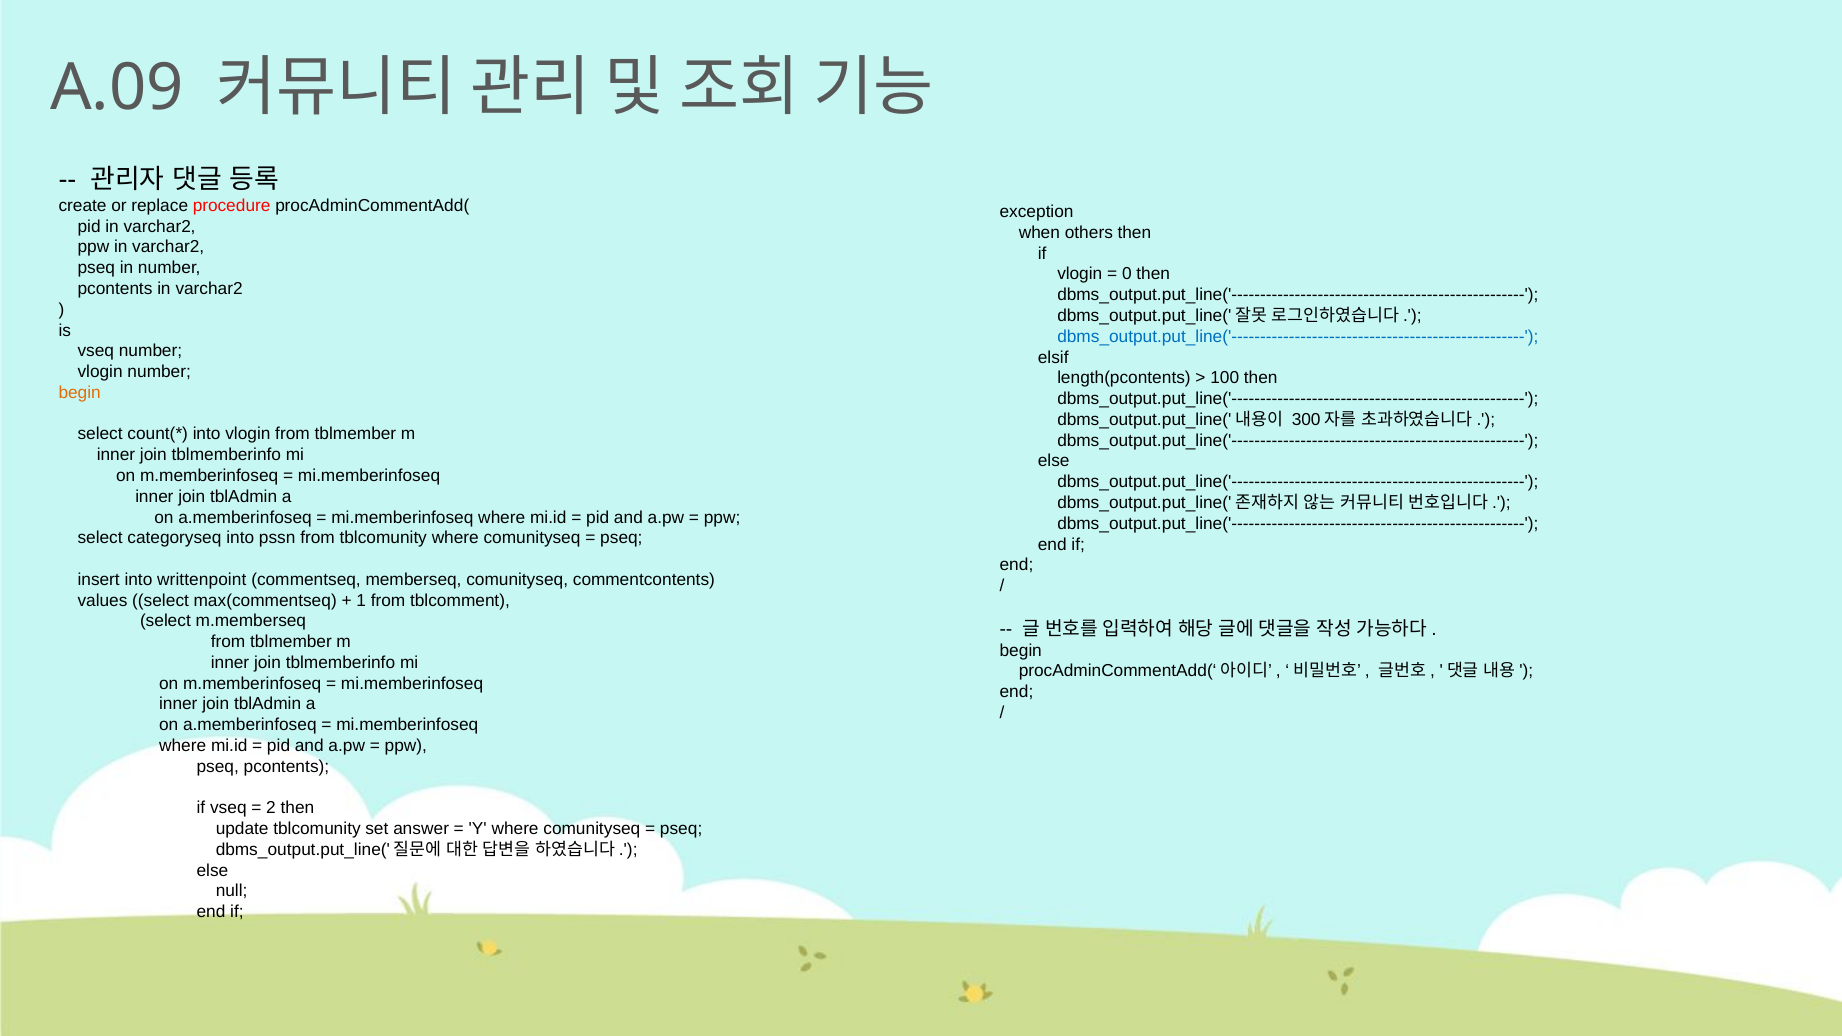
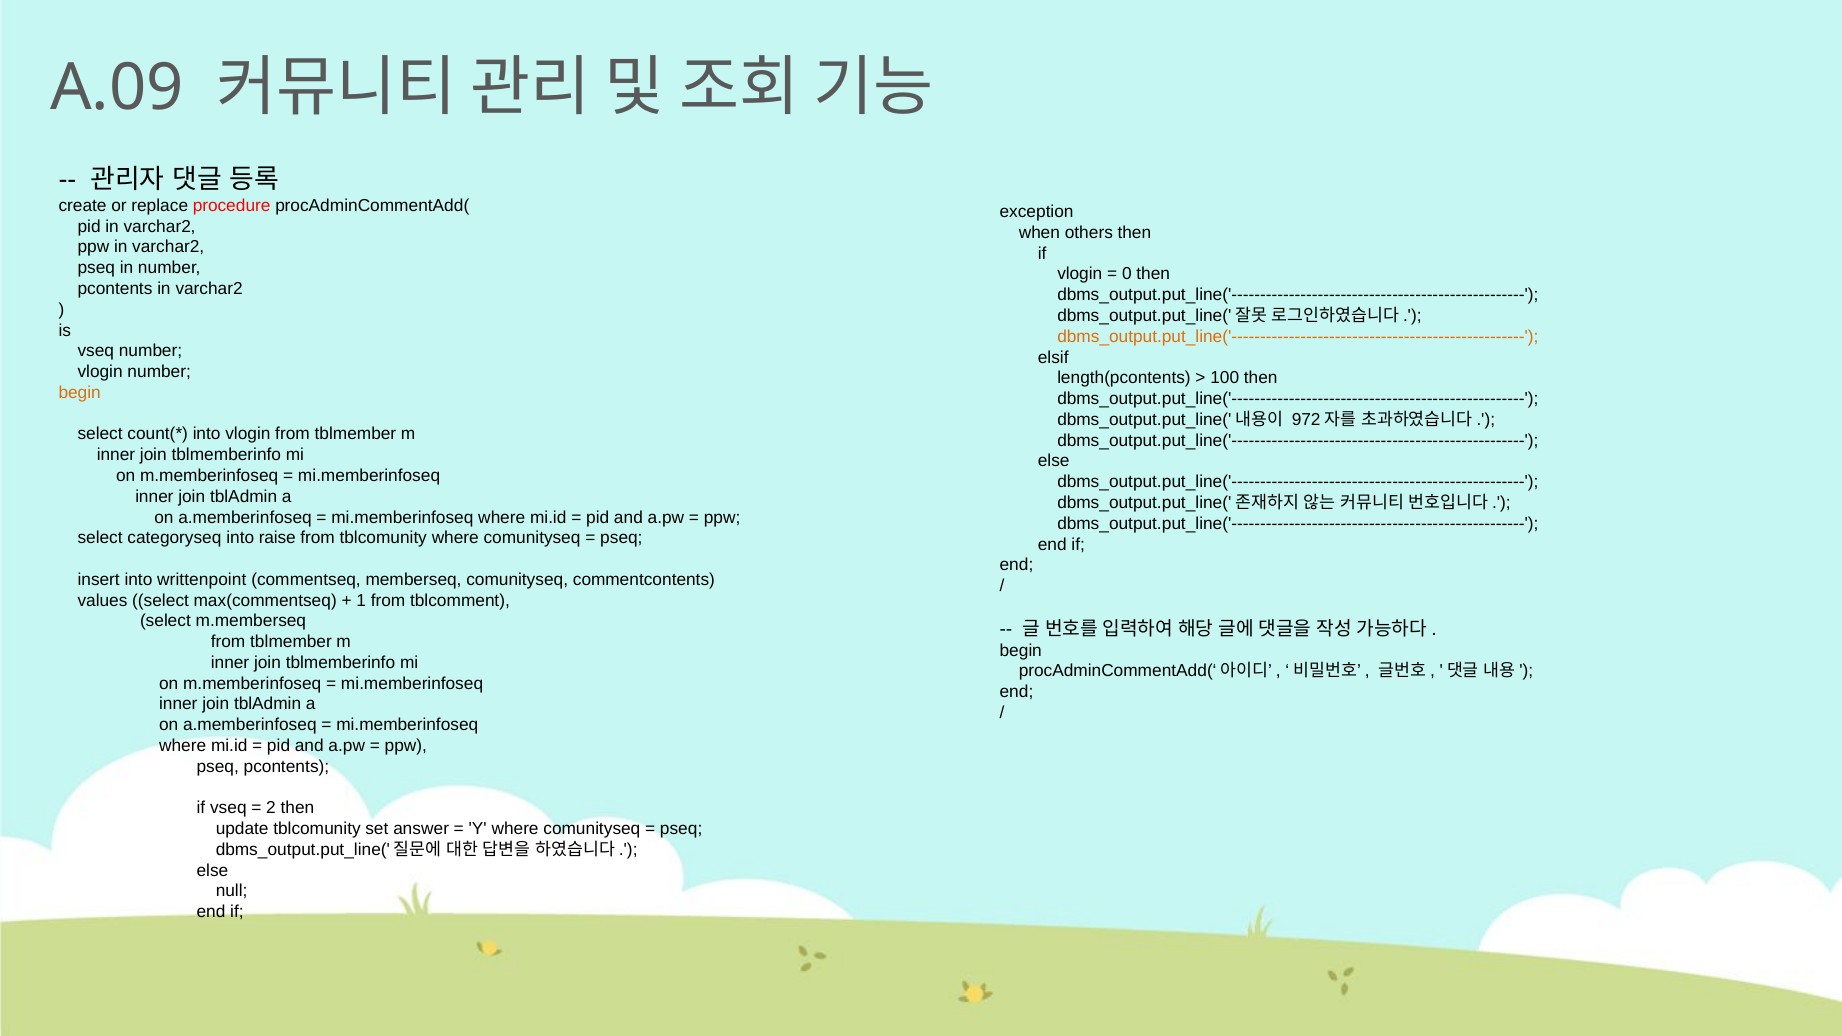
dbms_output.put_line('--------------------------------------------------- at (1298, 337) colour: blue -> orange
300: 300 -> 972
pssn: pssn -> raise
